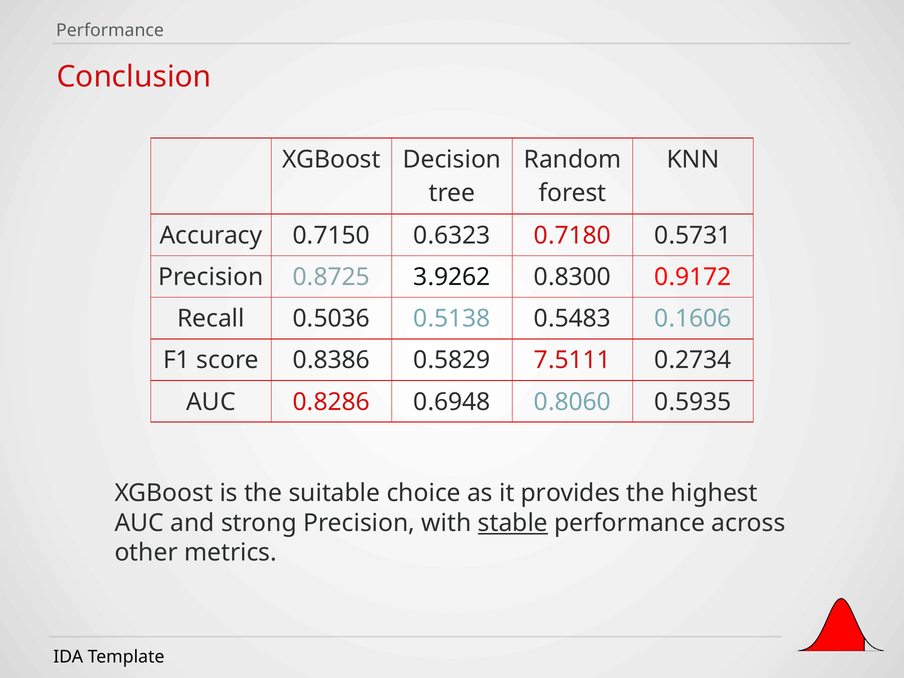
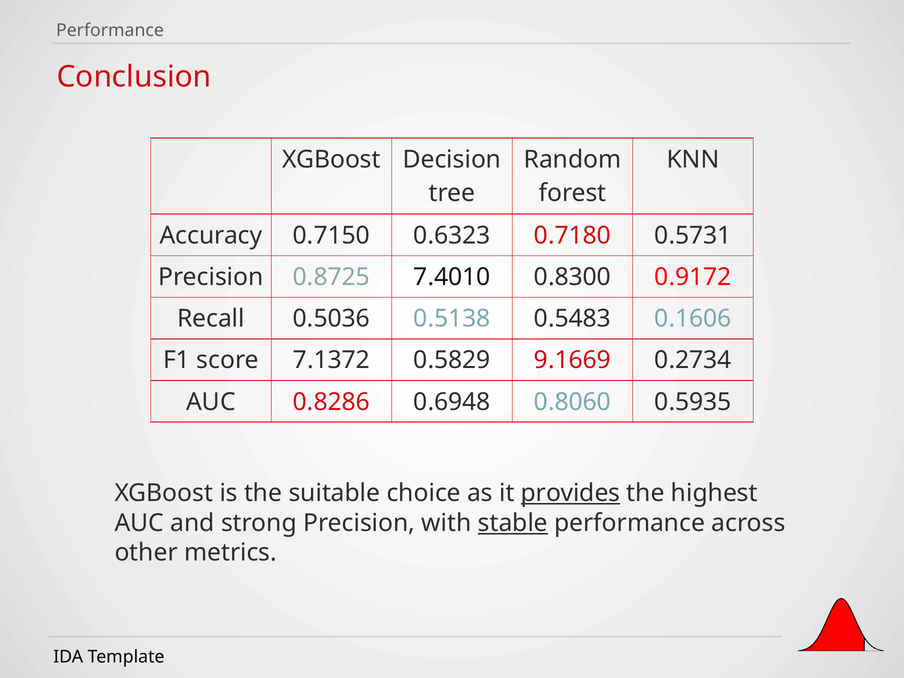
3.9262: 3.9262 -> 7.4010
0.8386: 0.8386 -> 7.1372
7.5111: 7.5111 -> 9.1669
provides underline: none -> present
